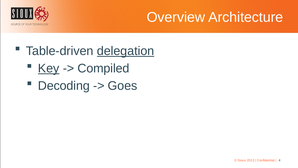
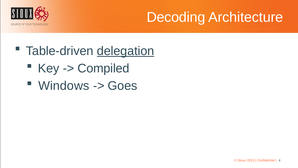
Overview: Overview -> Decoding
Key underline: present -> none
Decoding: Decoding -> Windows
